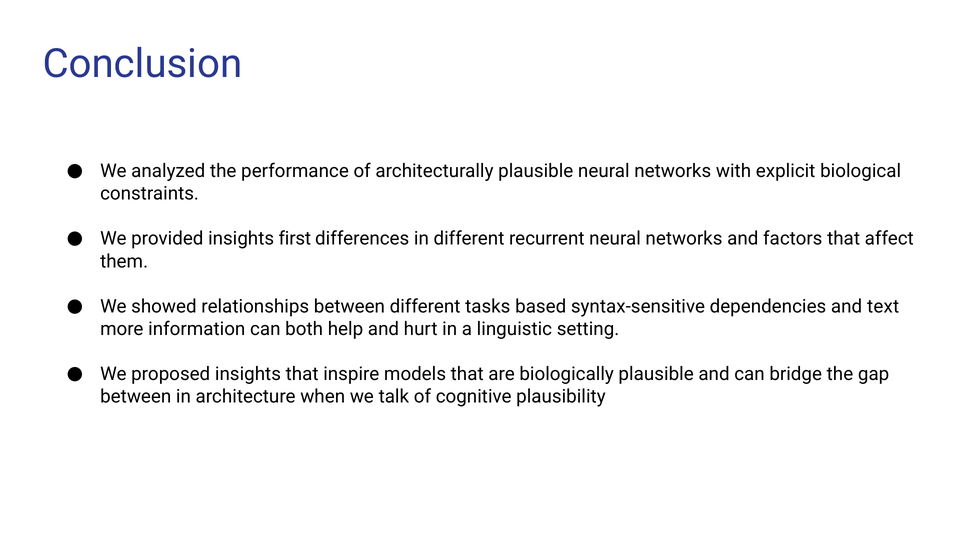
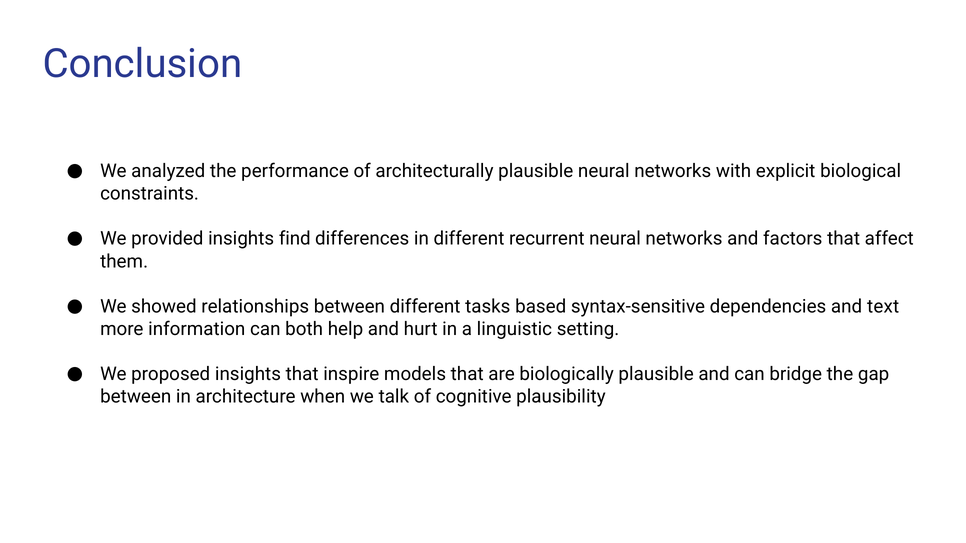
first: first -> find
